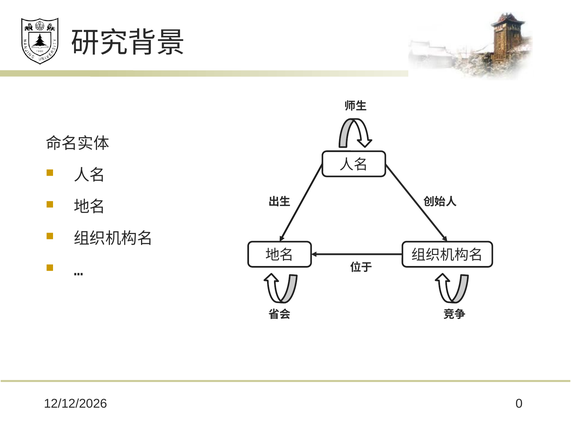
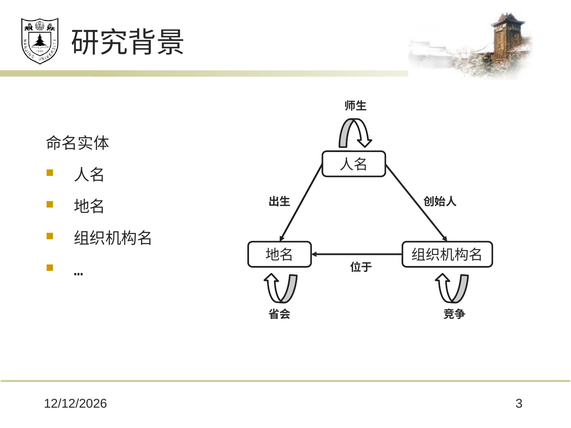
0: 0 -> 3
